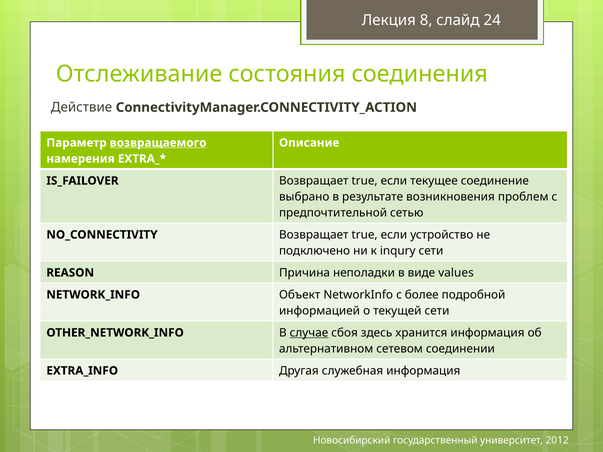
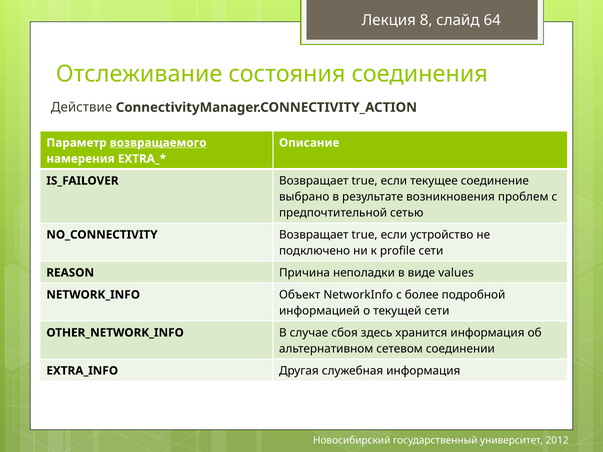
24: 24 -> 64
inqury: inqury -> profile
случае underline: present -> none
